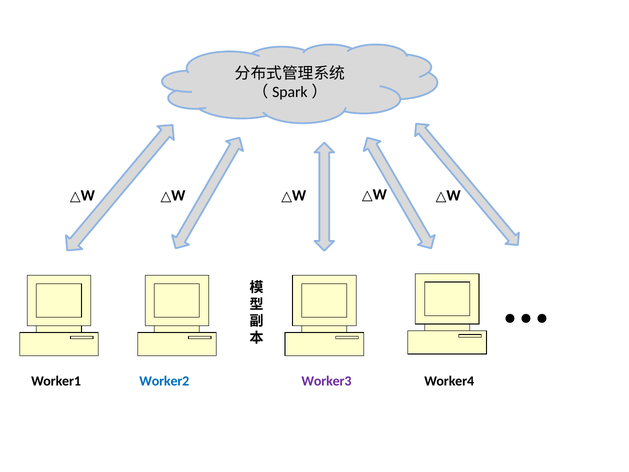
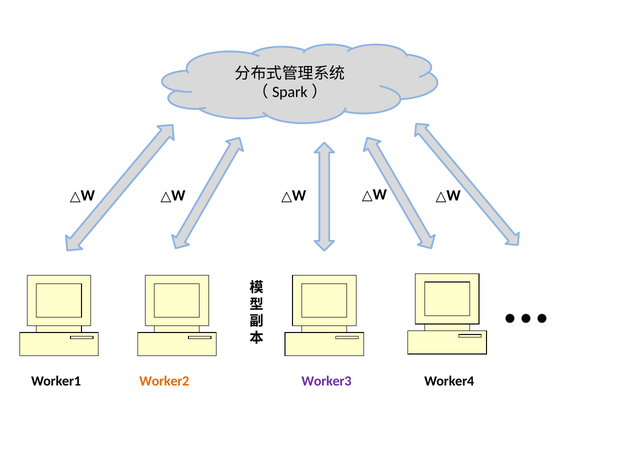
Worker2 colour: blue -> orange
